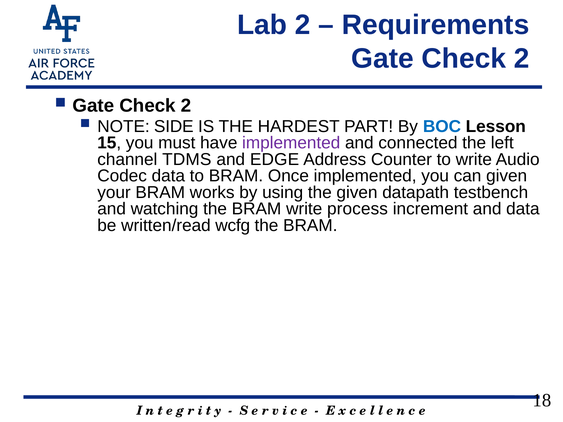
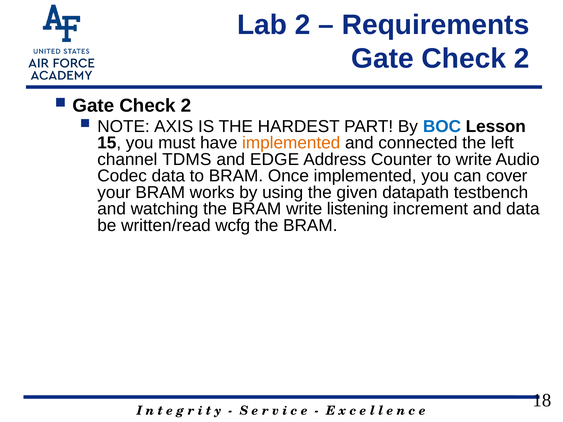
SIDE: SIDE -> AXIS
implemented at (291, 143) colour: purple -> orange
can given: given -> cover
process: process -> listening
